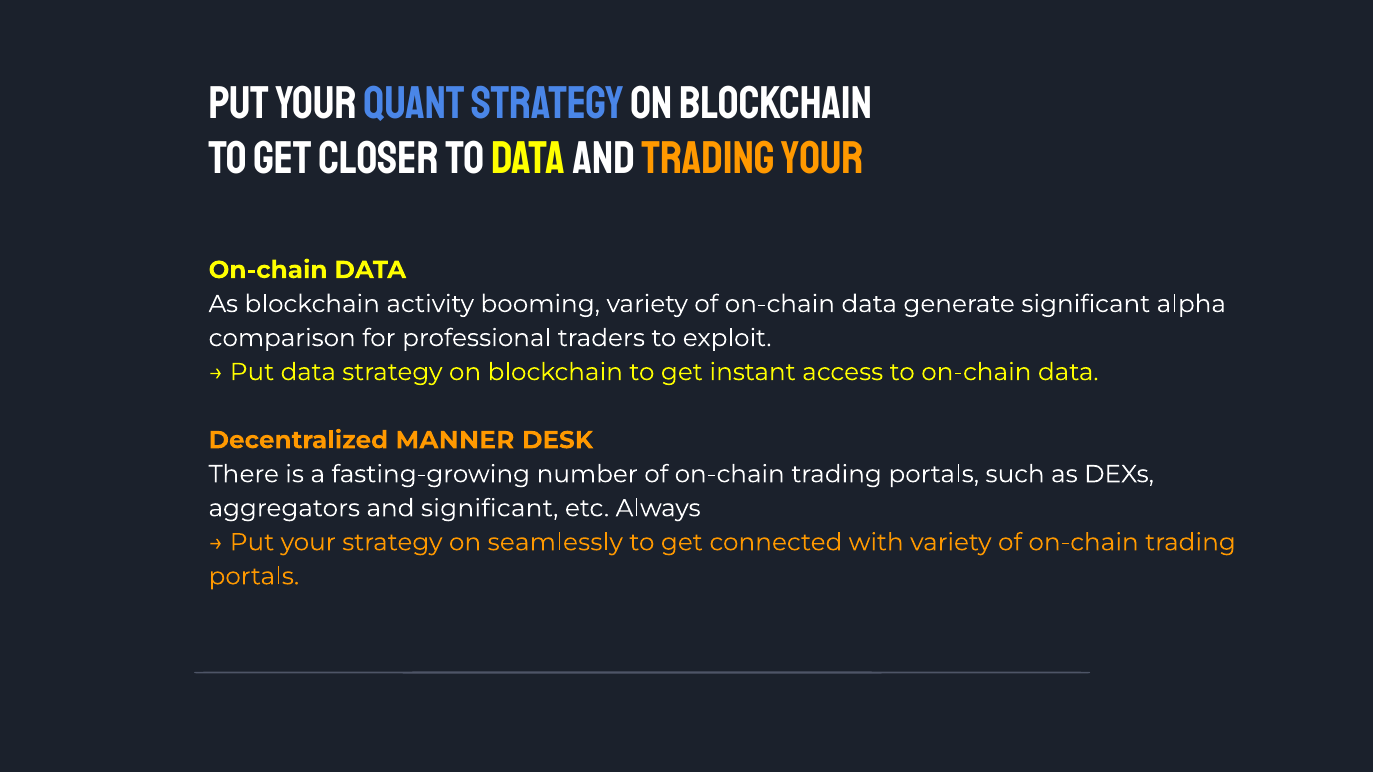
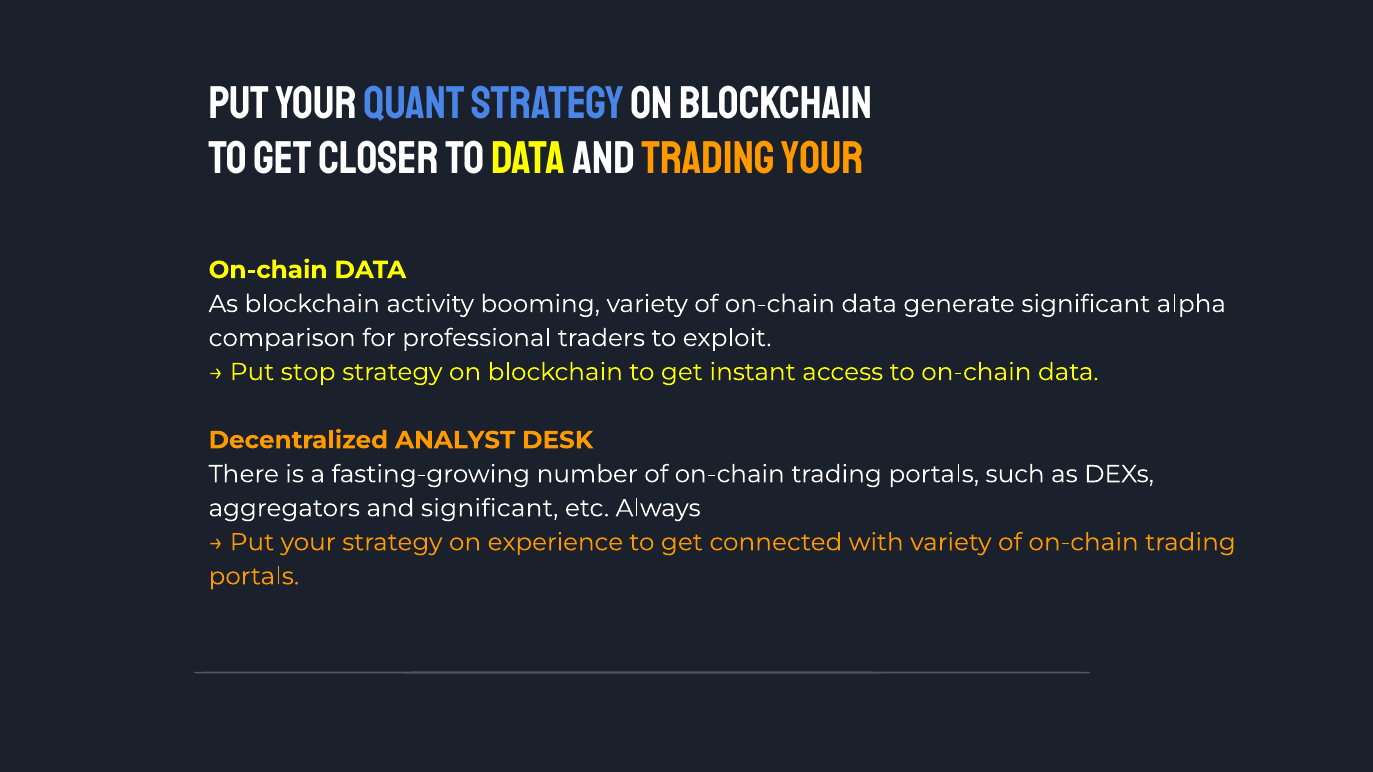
Put data: data -> stop
MANNER: MANNER -> ANALYST
seamlessly: seamlessly -> experience
